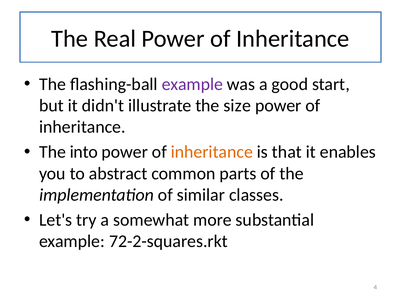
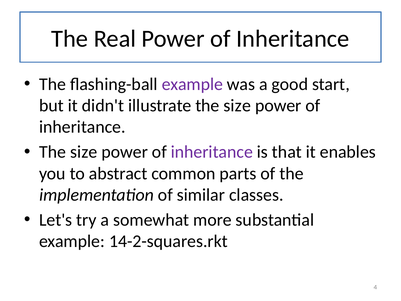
into at (84, 152): into -> size
inheritance at (212, 152) colour: orange -> purple
72-2-squares.rkt: 72-2-squares.rkt -> 14-2-squares.rkt
